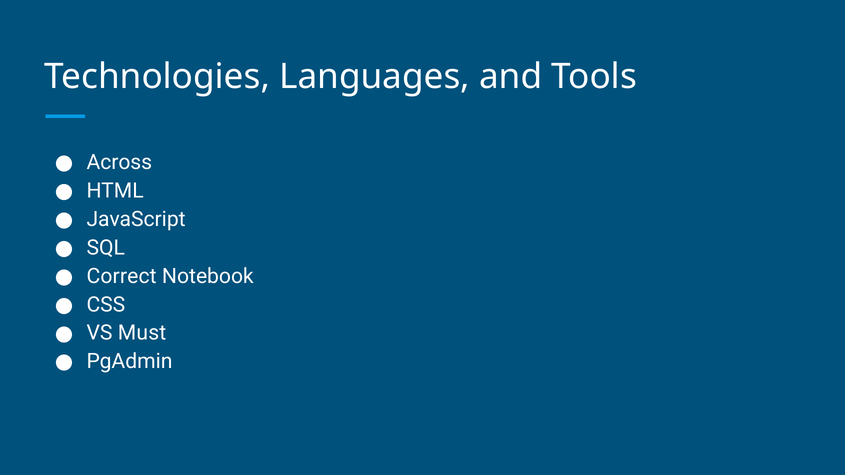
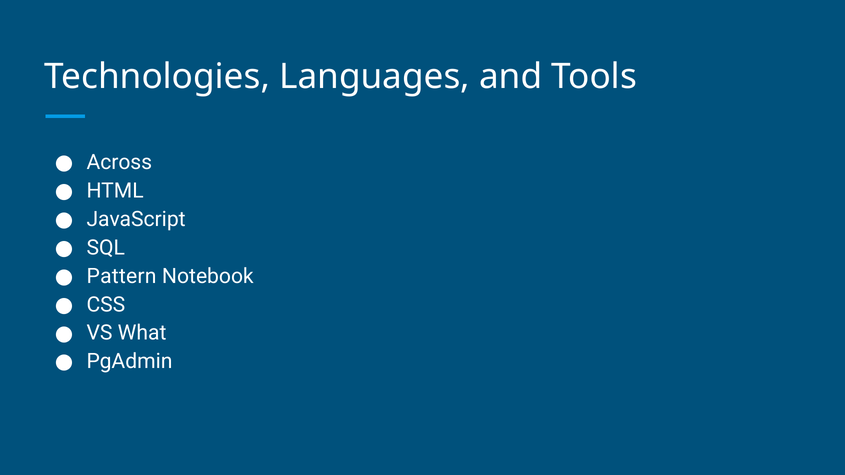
Correct: Correct -> Pattern
Must: Must -> What
